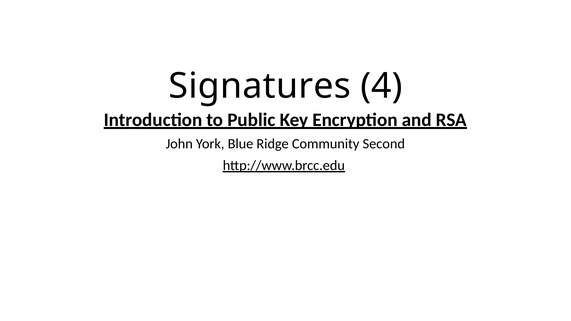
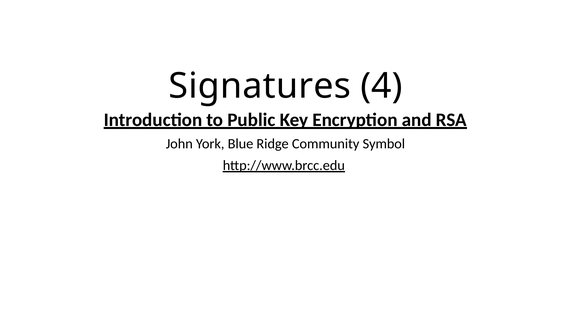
Second: Second -> Symbol
